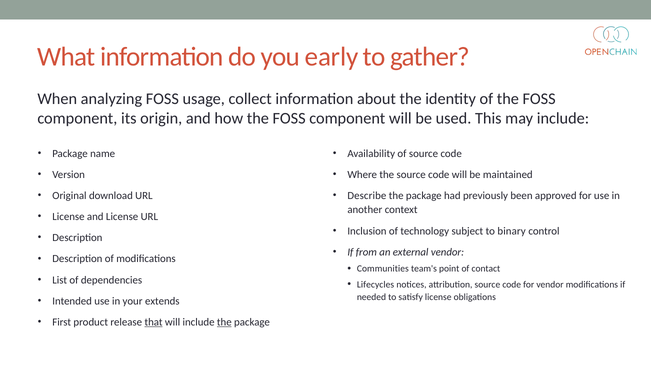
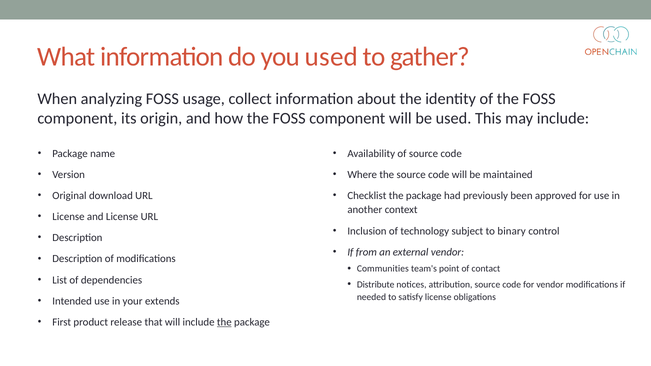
you early: early -> used
Describe: Describe -> Checklist
Lifecycles: Lifecycles -> Distribute
that underline: present -> none
